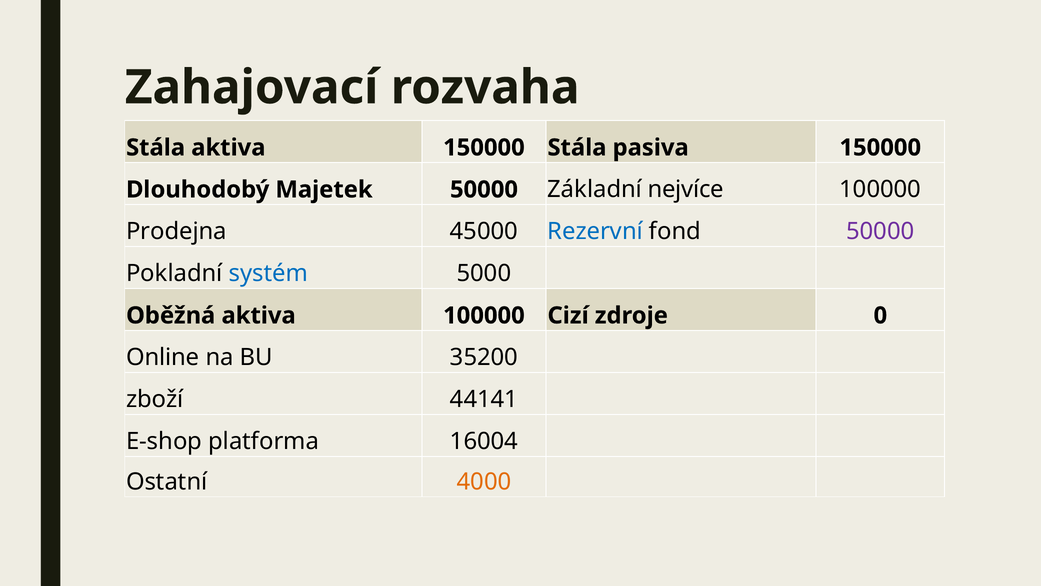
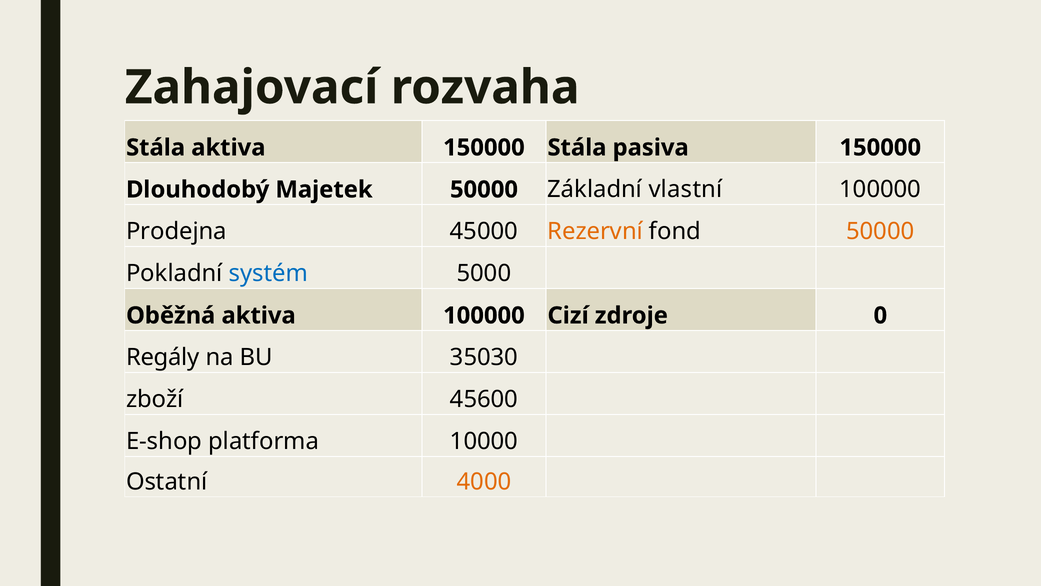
nejvíce: nejvíce -> vlastní
Rezervní colour: blue -> orange
50000 at (880, 231) colour: purple -> orange
Online: Online -> Regály
35200: 35200 -> 35030
44141: 44141 -> 45600
16004: 16004 -> 10000
